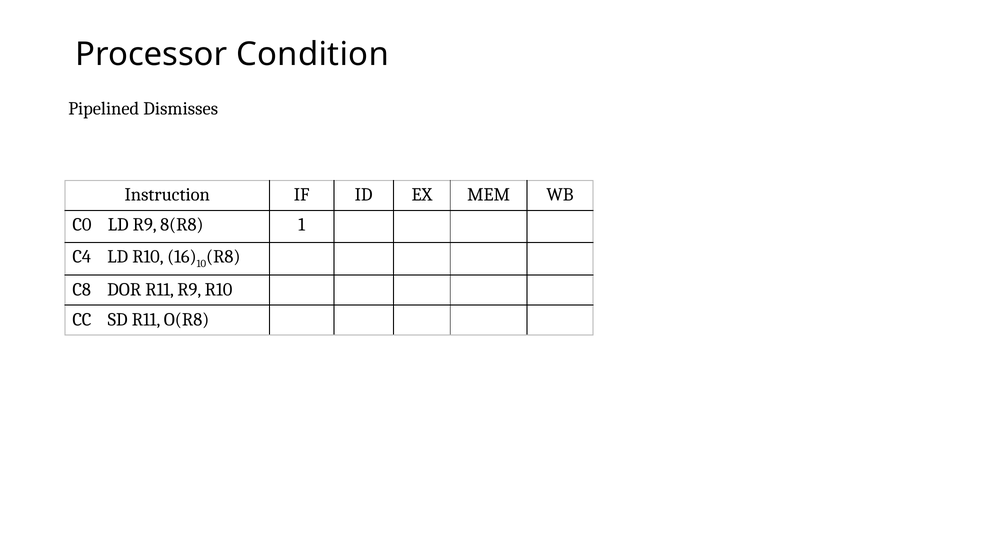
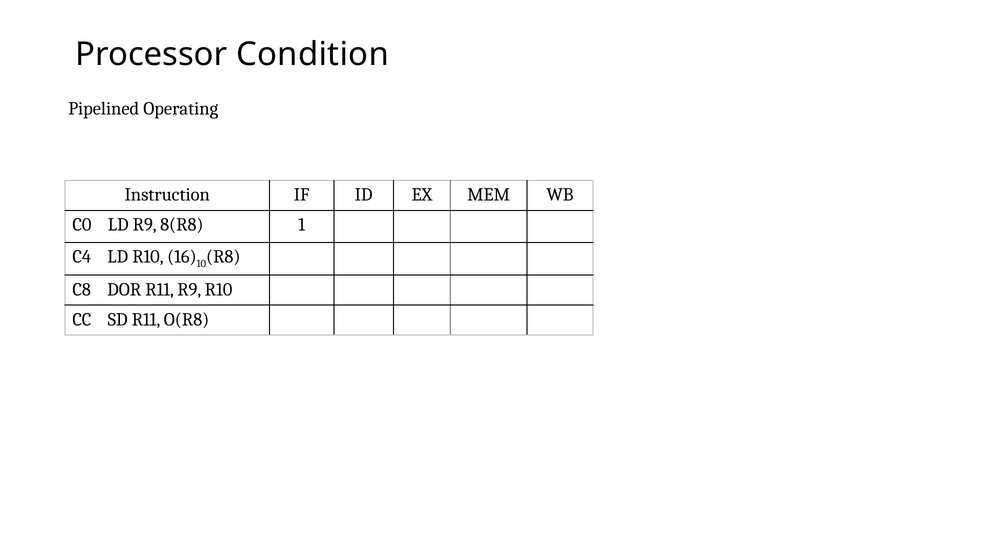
Dismisses: Dismisses -> Operating
